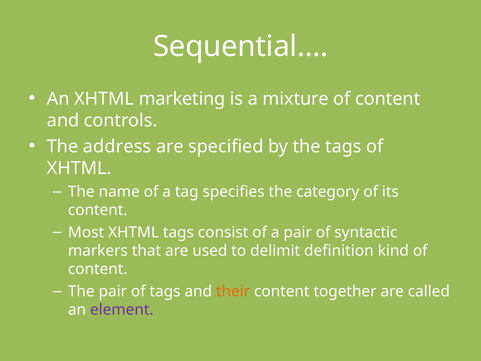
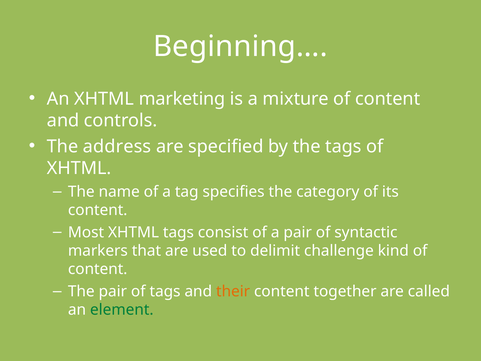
Sequential…: Sequential… -> Beginning…
definition: definition -> challenge
element colour: purple -> green
